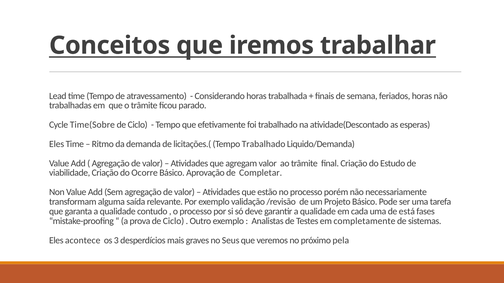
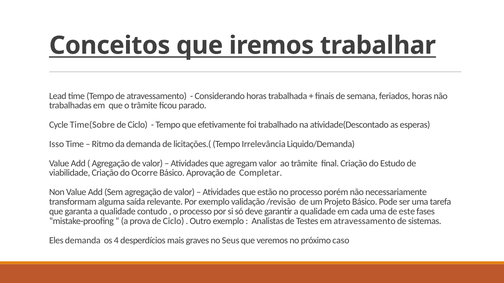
Eles at (57, 144): Eles -> Isso
Tempo Trabalhado: Trabalhado -> Irrelevância
está: está -> este
em completamente: completamente -> atravessamento
Eles acontece: acontece -> demanda
3: 3 -> 4
pela: pela -> caso
